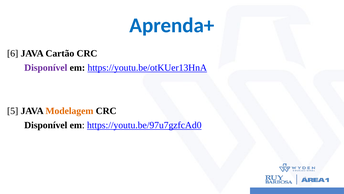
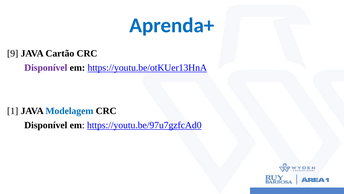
6: 6 -> 9
5: 5 -> 1
Modelagem colour: orange -> blue
